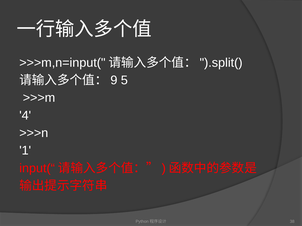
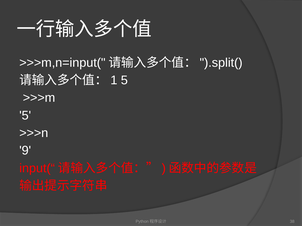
9: 9 -> 1
4 at (25, 116): 4 -> 5
1: 1 -> 9
